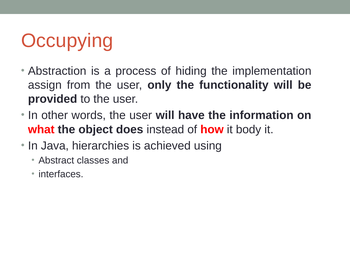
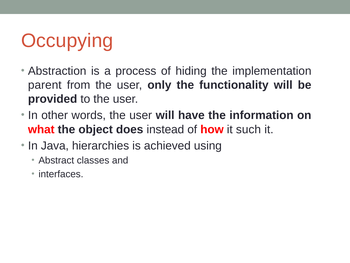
assign: assign -> parent
body: body -> such
